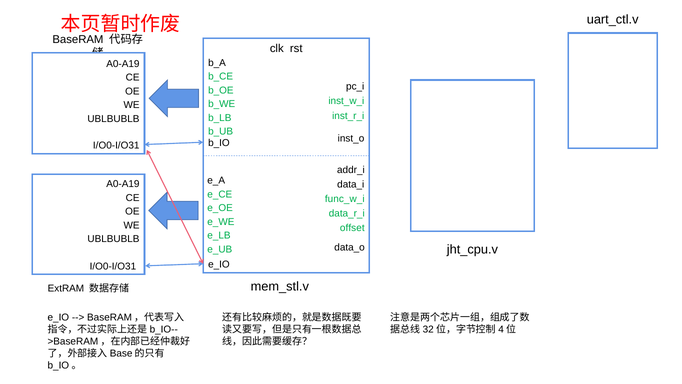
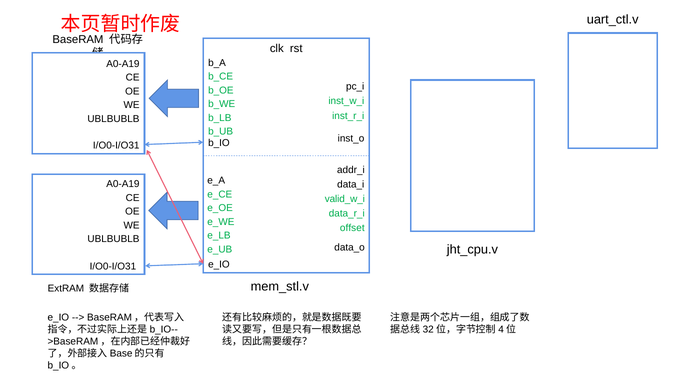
func_w_i: func_w_i -> valid_w_i
